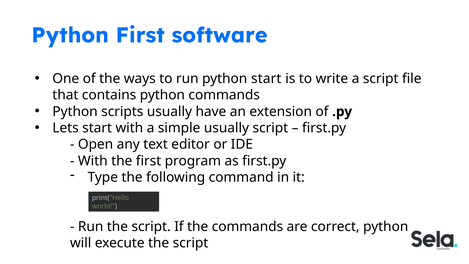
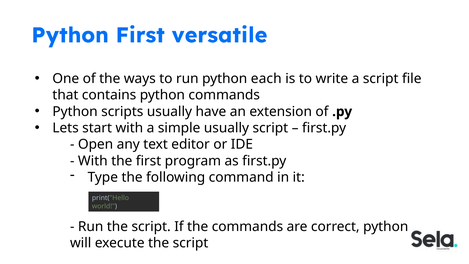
software: software -> versatile
python start: start -> each
